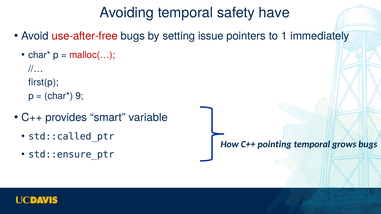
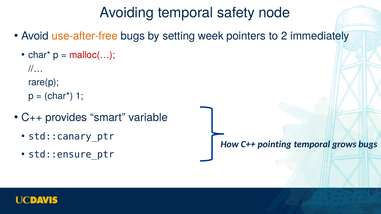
have: have -> node
use-after-free colour: red -> orange
issue: issue -> week
1: 1 -> 2
first(p: first(p -> rare(p
9: 9 -> 1
std::called_ptr: std::called_ptr -> std::canary_ptr
